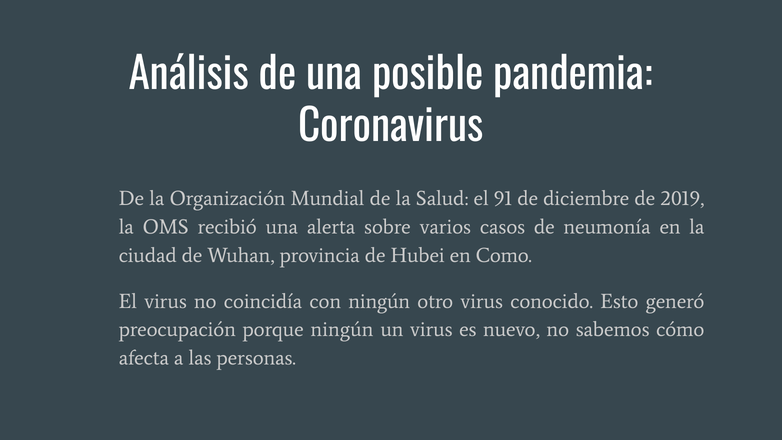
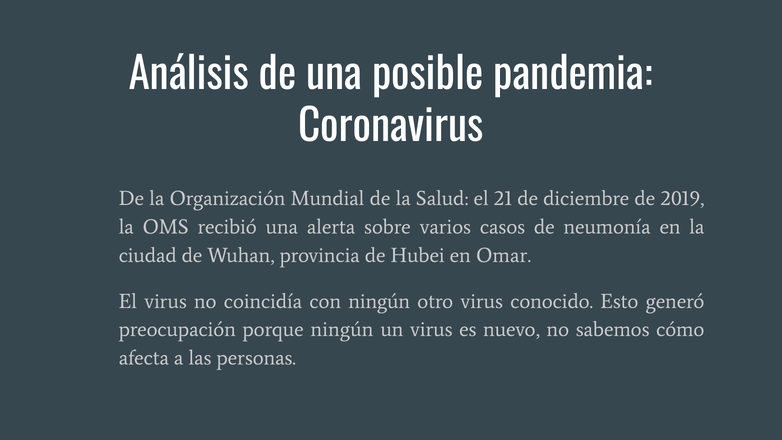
91: 91 -> 21
Como: Como -> Omar
